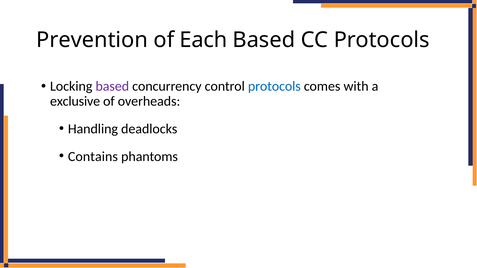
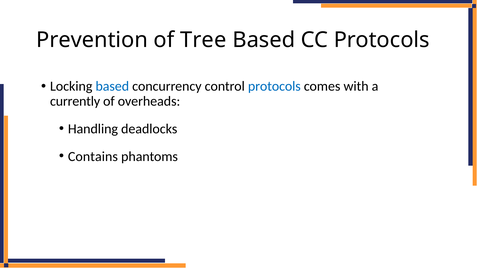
Each: Each -> Tree
based at (112, 86) colour: purple -> blue
exclusive: exclusive -> currently
